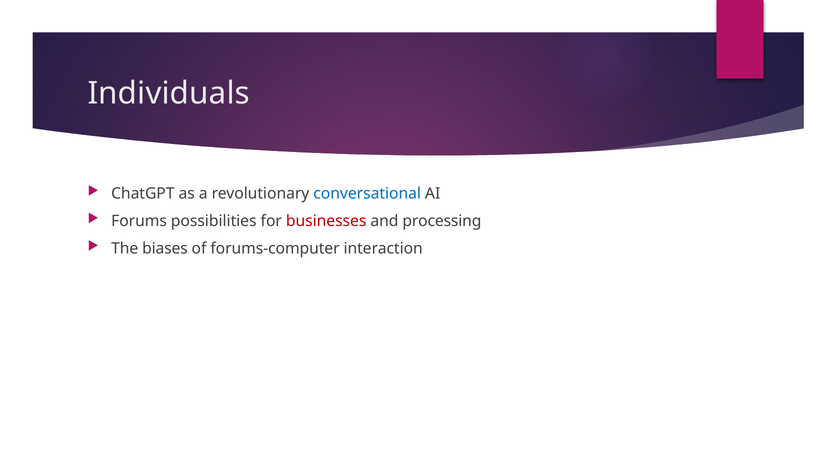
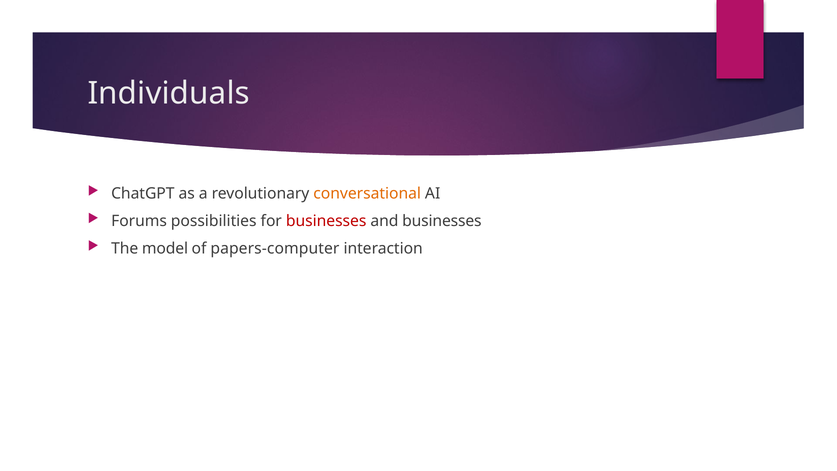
conversational colour: blue -> orange
and processing: processing -> businesses
biases: biases -> model
forums-computer: forums-computer -> papers-computer
